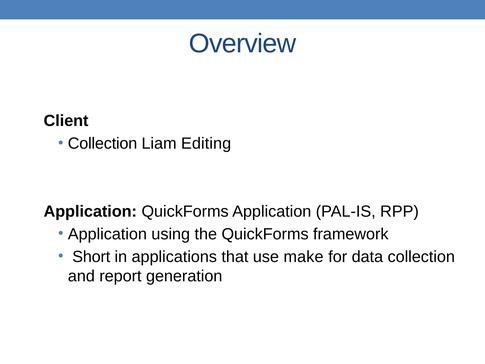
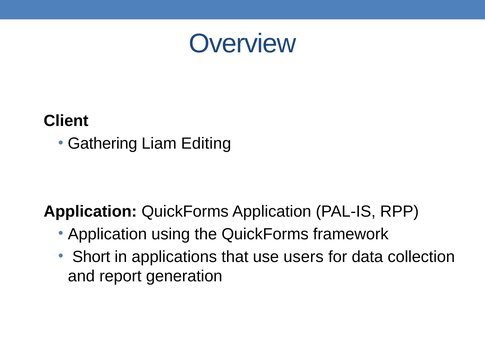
Collection at (103, 143): Collection -> Gathering
make: make -> users
